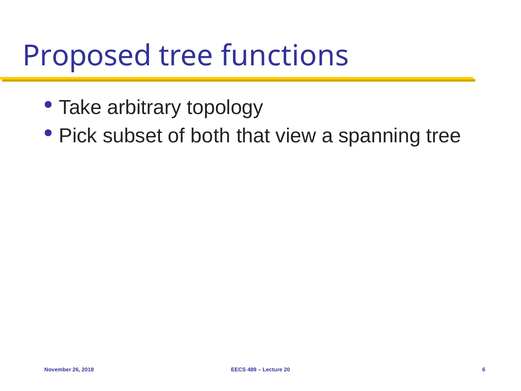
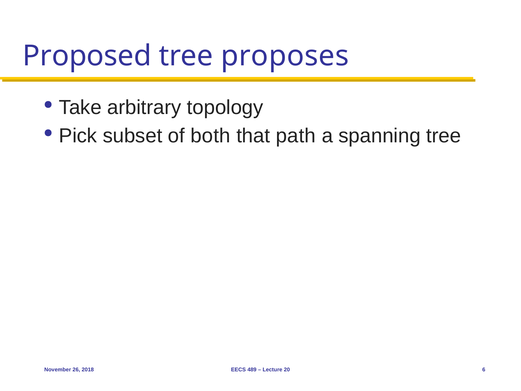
functions: functions -> proposes
view: view -> path
